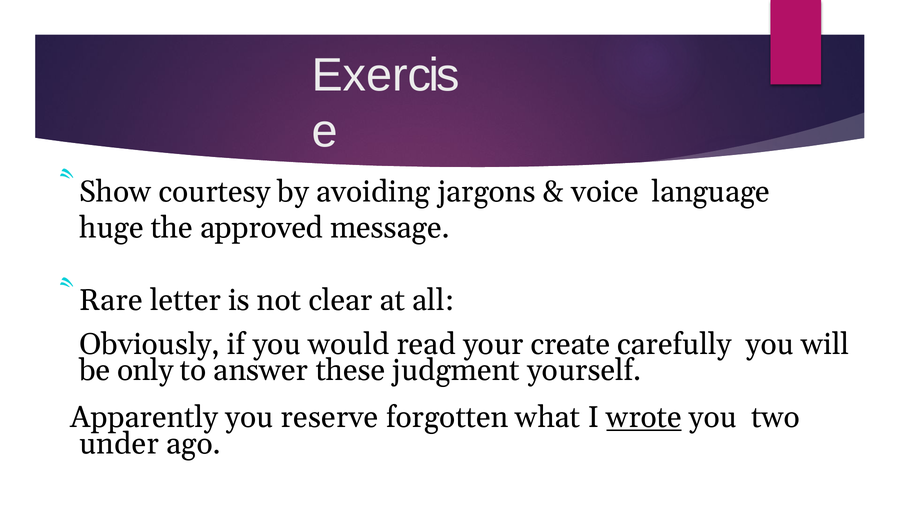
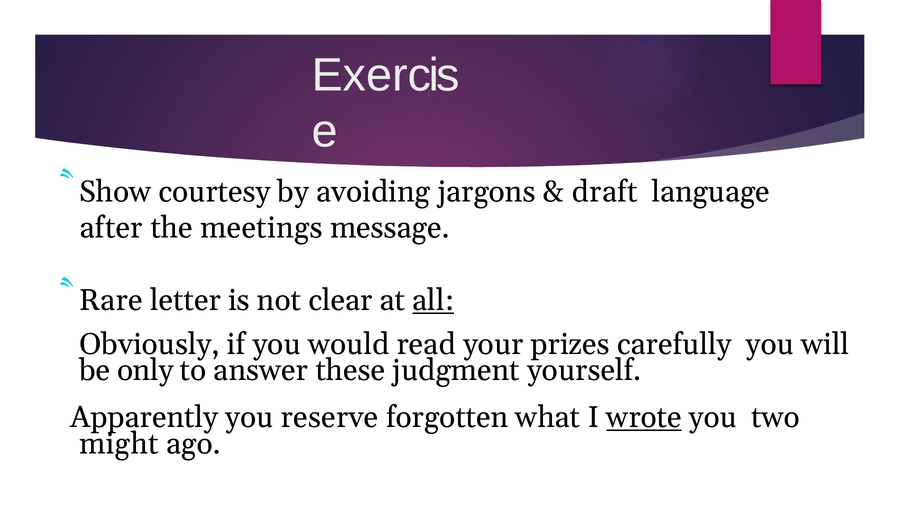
voice: voice -> draft
huge: huge -> after
approved: approved -> meetings
all underline: none -> present
create: create -> prizes
under: under -> might
